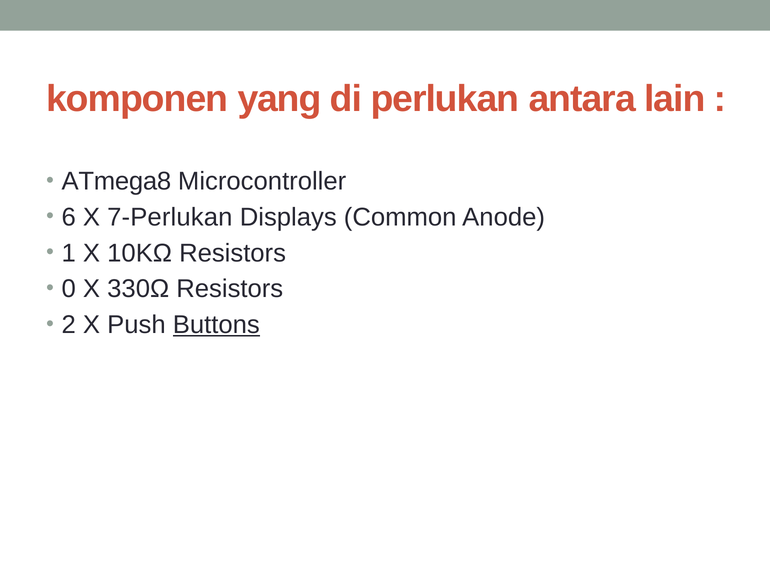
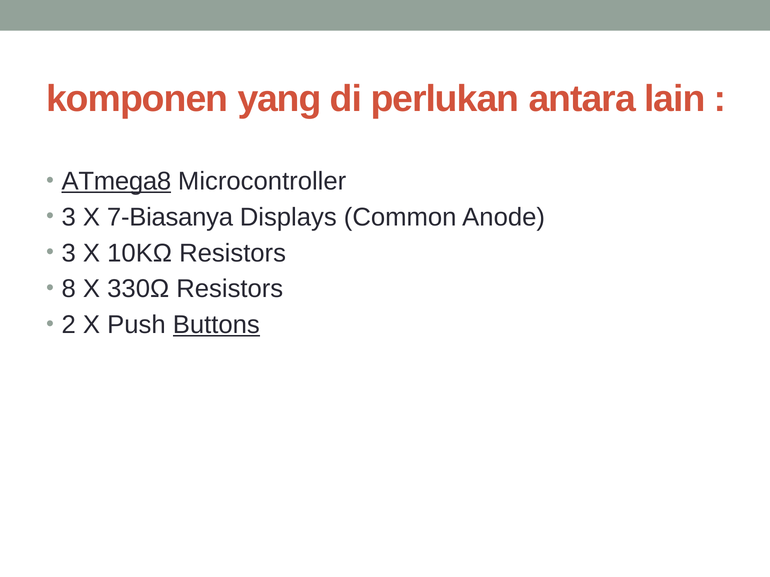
ATmega8 underline: none -> present
6 at (69, 217): 6 -> 3
7-Perlukan: 7-Perlukan -> 7-Biasanya
1 at (69, 253): 1 -> 3
0: 0 -> 8
